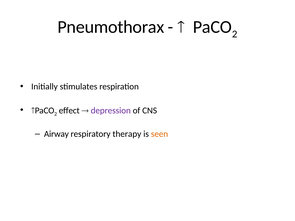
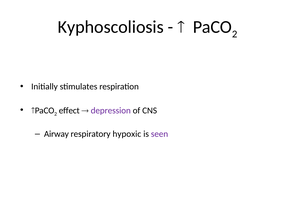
Pneumothorax: Pneumothorax -> Kyphoscoliosis
therapy: therapy -> hypoxic
seen colour: orange -> purple
